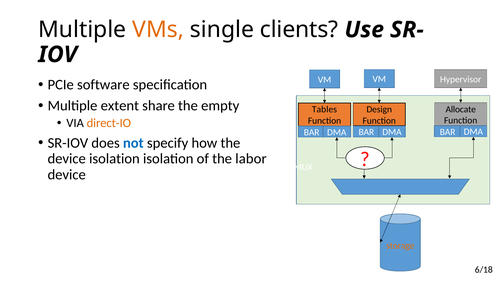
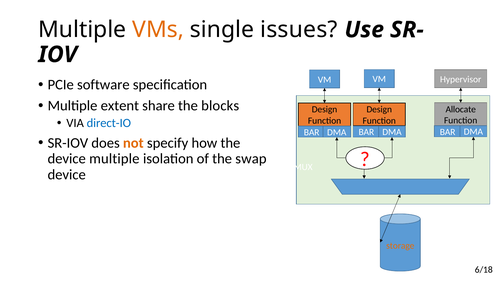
clients: clients -> issues
empty: empty -> blocks
Tables at (324, 109): Tables -> Design
direct-IO colour: orange -> blue
not colour: blue -> orange
device isolation: isolation -> multiple
labor: labor -> swap
